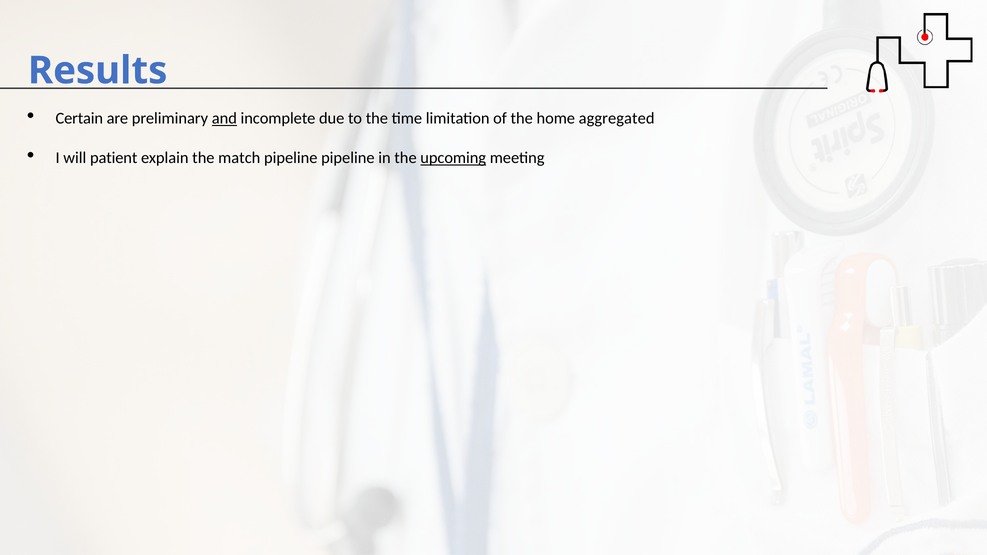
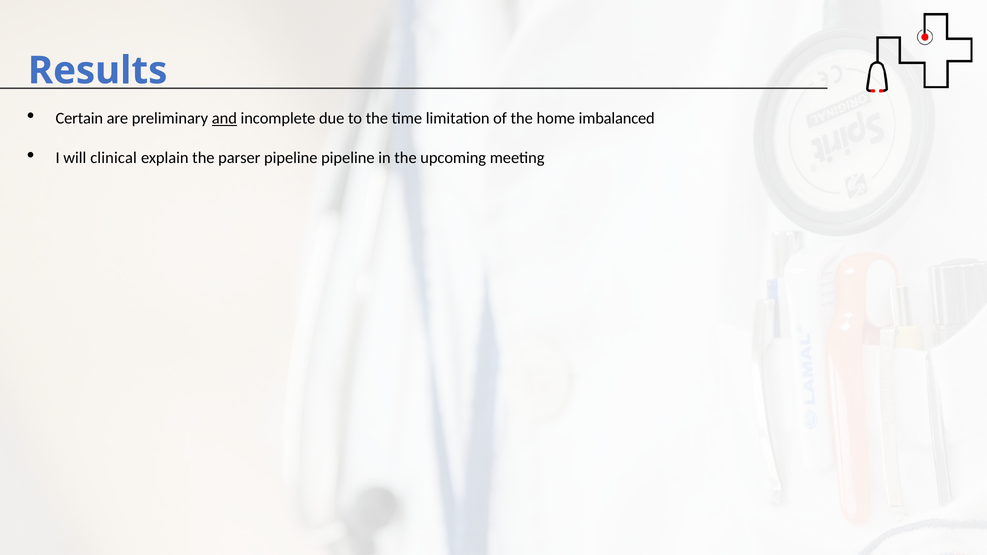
aggregated: aggregated -> imbalanced
patient: patient -> clinical
match: match -> parser
upcoming underline: present -> none
